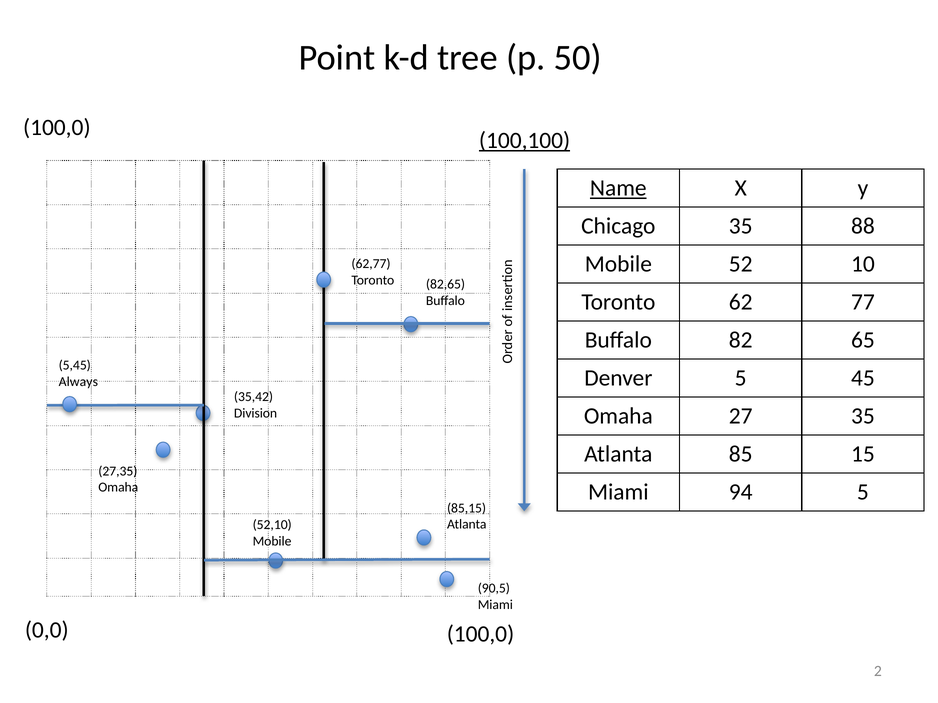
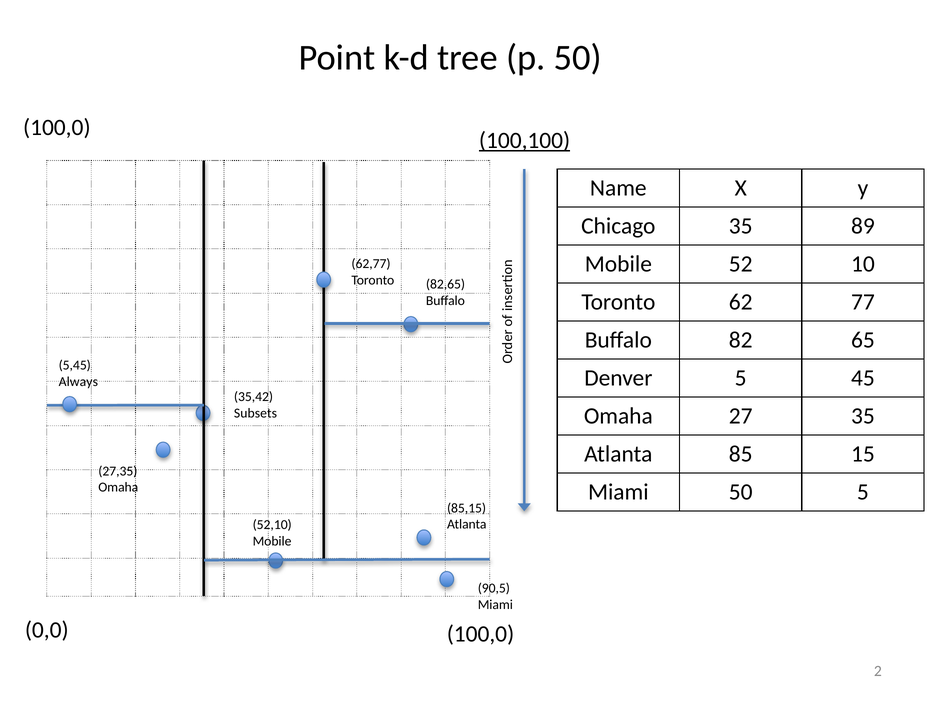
Name underline: present -> none
88: 88 -> 89
Division: Division -> Subsets
Miami 94: 94 -> 50
